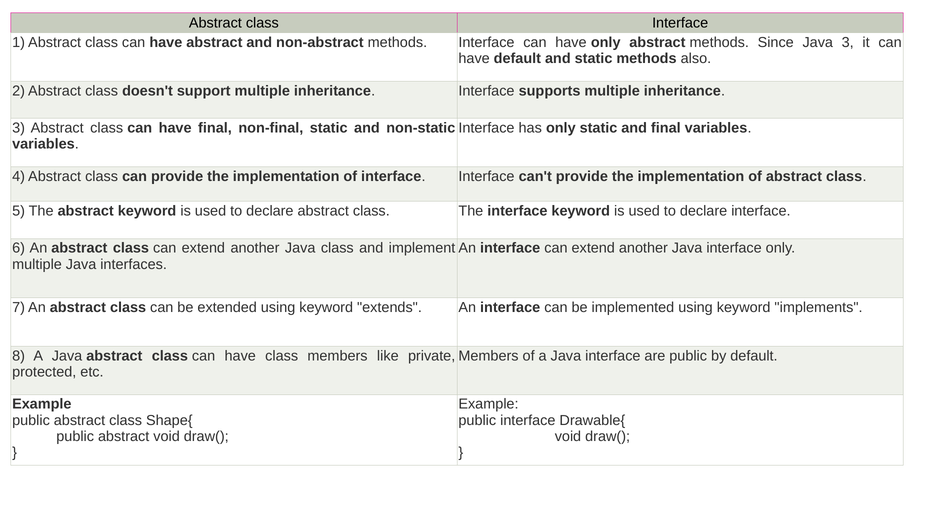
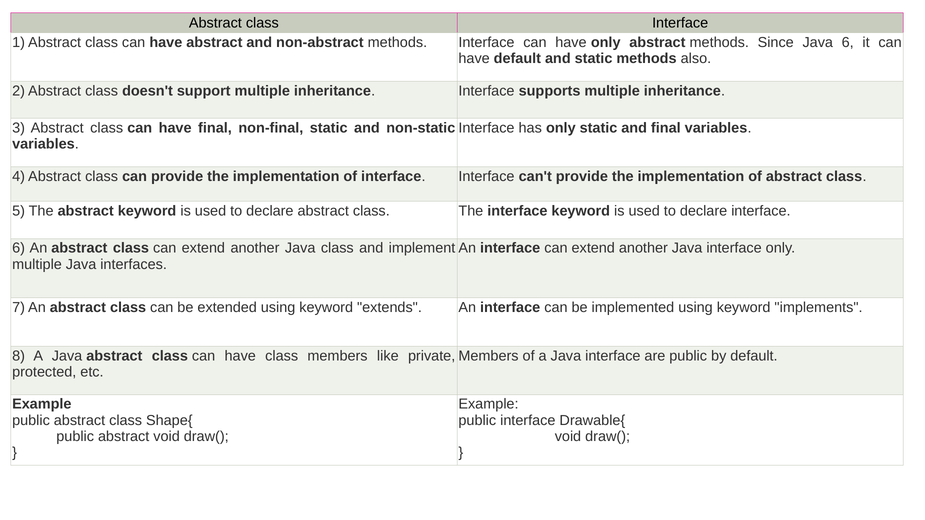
Java 3: 3 -> 6
